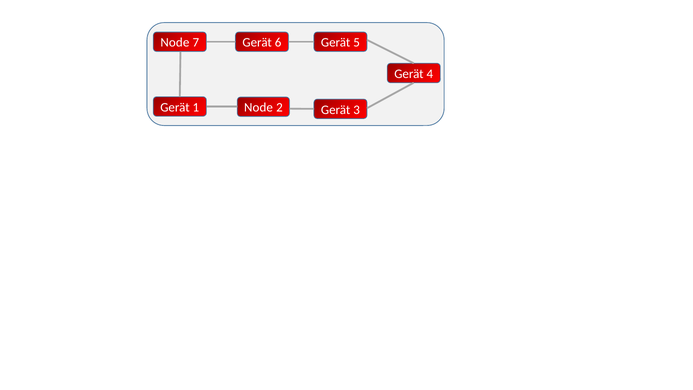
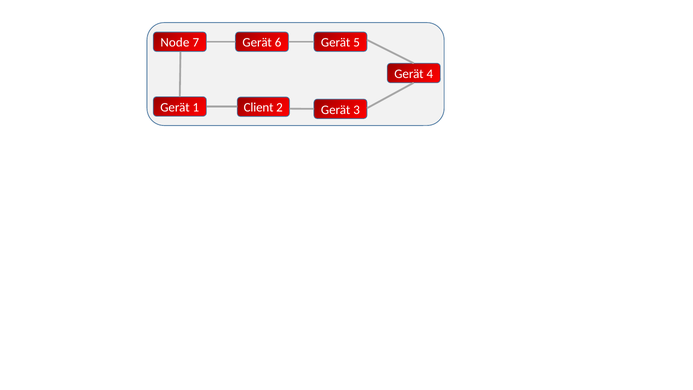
Node at (258, 108): Node -> Client
